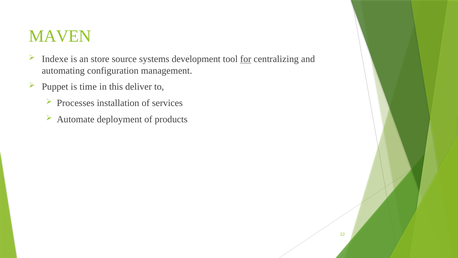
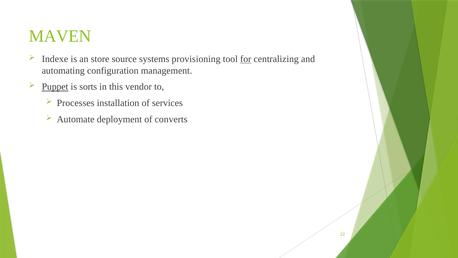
development: development -> provisioning
Puppet underline: none -> present
time: time -> sorts
deliver: deliver -> vendor
products: products -> converts
